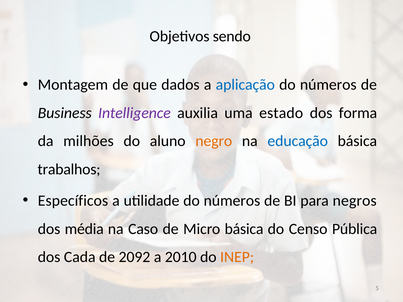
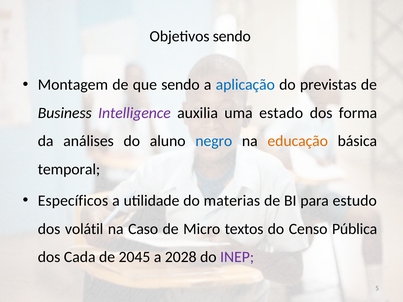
que dados: dados -> sendo
números at (328, 85): números -> previstas
milhões: milhões -> análises
negro colour: orange -> blue
educação colour: blue -> orange
trabalhos: trabalhos -> temporal
utilidade do números: números -> materias
negros: negros -> estudo
média: média -> volátil
Micro básica: básica -> textos
2092: 2092 -> 2045
2010: 2010 -> 2028
INEP colour: orange -> purple
